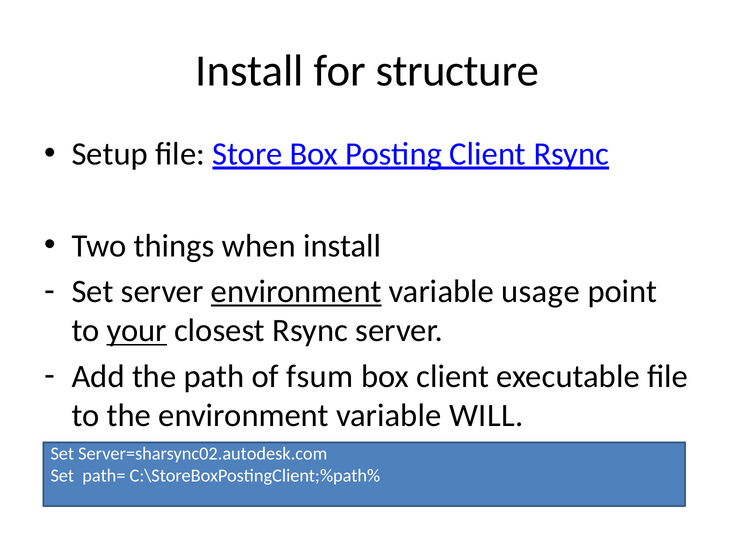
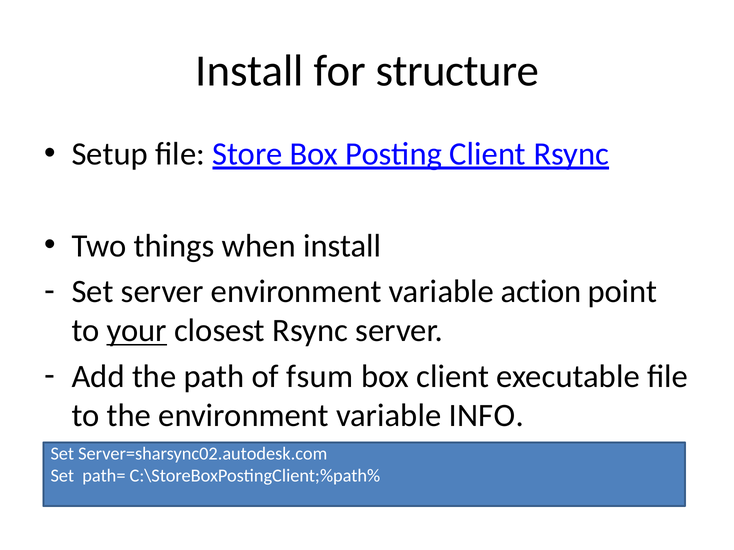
environment at (296, 292) underline: present -> none
usage: usage -> action
WILL: WILL -> INFO
